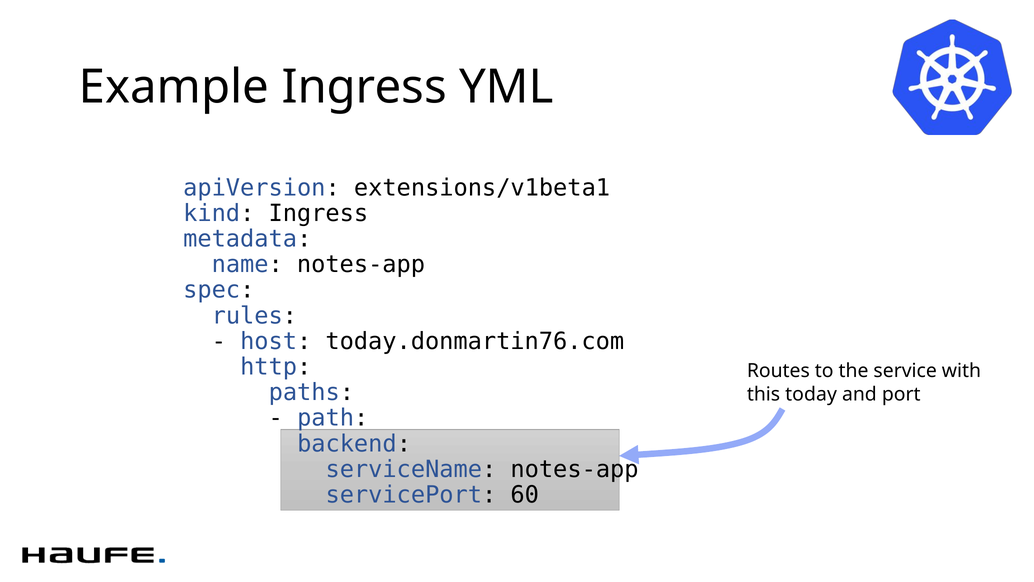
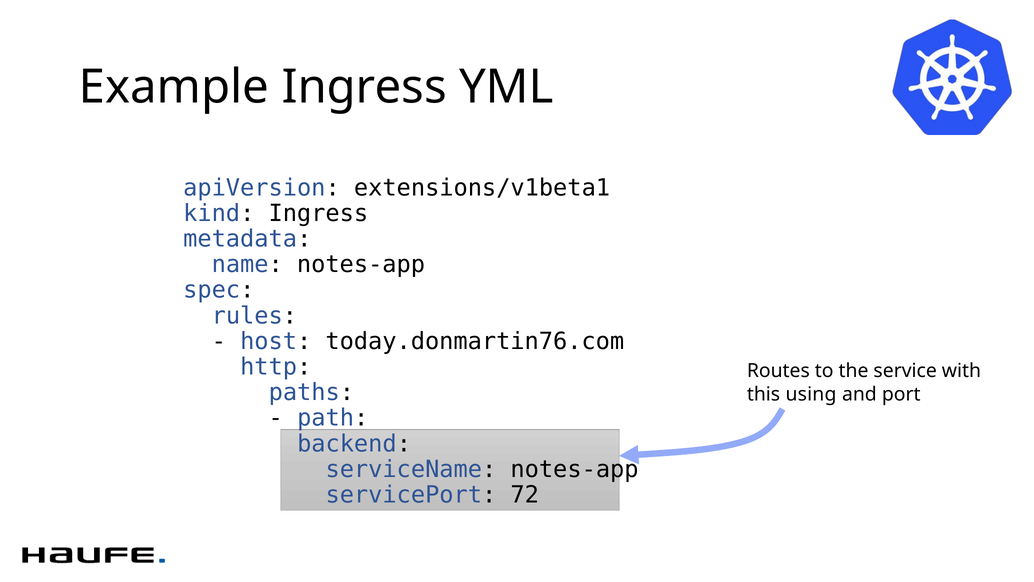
today: today -> using
60: 60 -> 72
